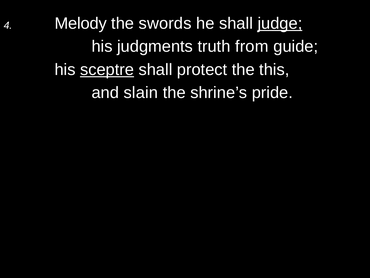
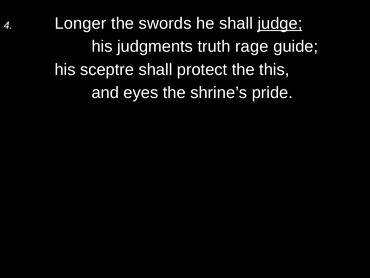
Melody: Melody -> Longer
from: from -> rage
sceptre underline: present -> none
slain: slain -> eyes
